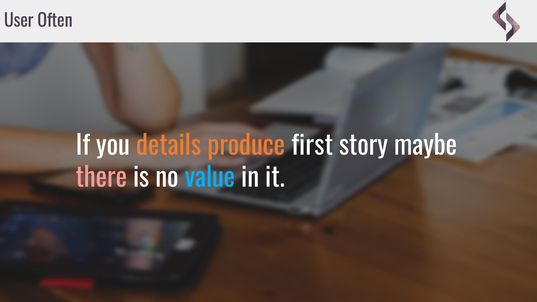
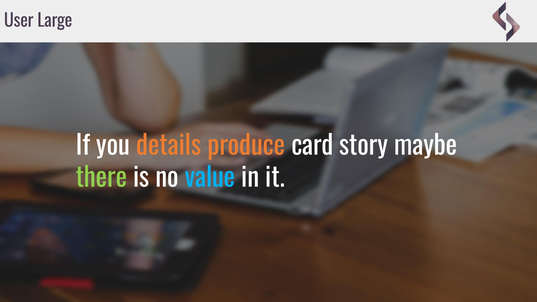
Often: Often -> Large
first: first -> card
there colour: pink -> light green
